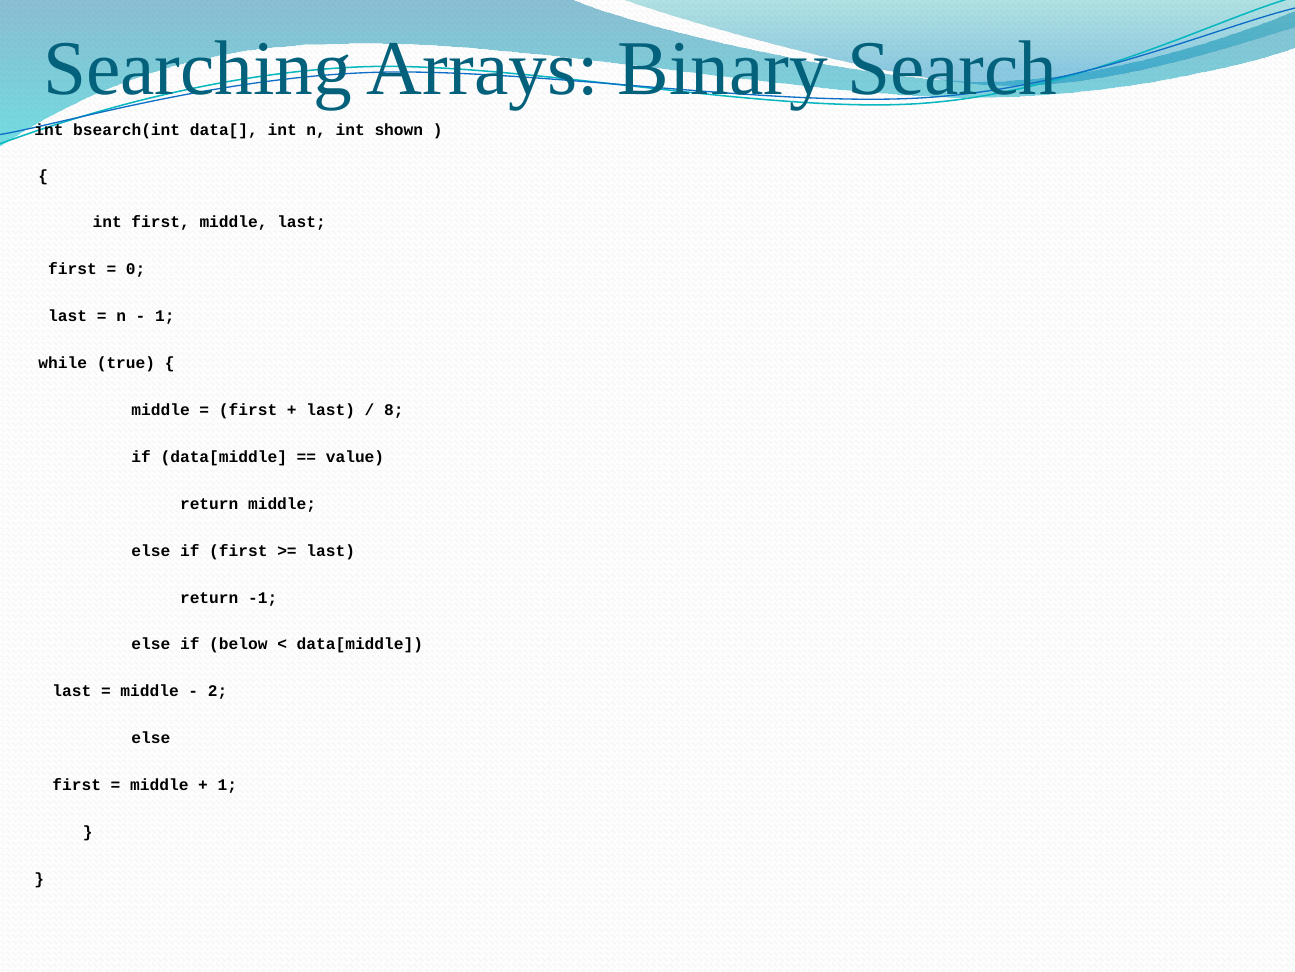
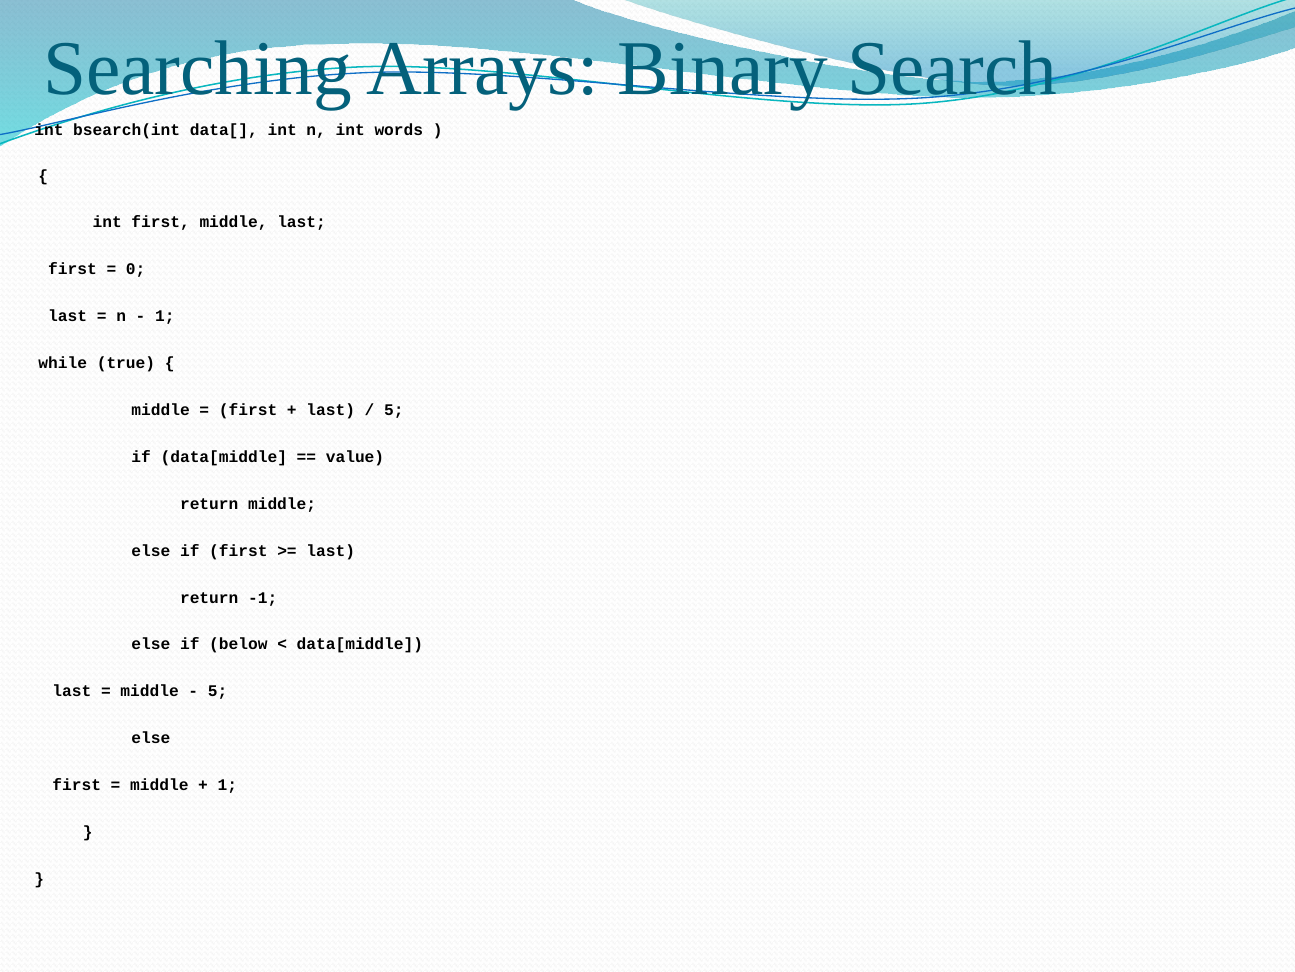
shown: shown -> words
8 at (394, 410): 8 -> 5
2 at (218, 691): 2 -> 5
